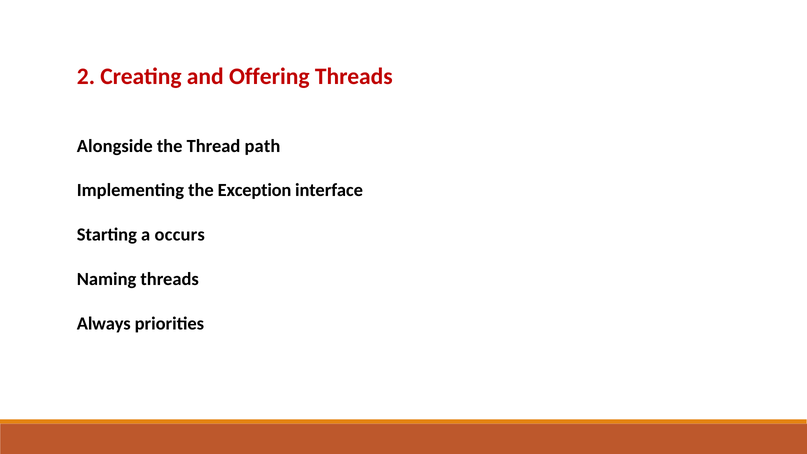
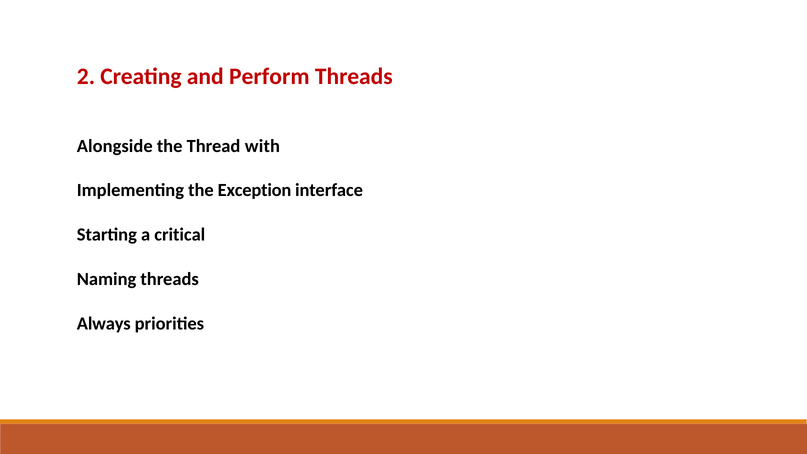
Offering: Offering -> Perform
path: path -> with
occurs: occurs -> critical
